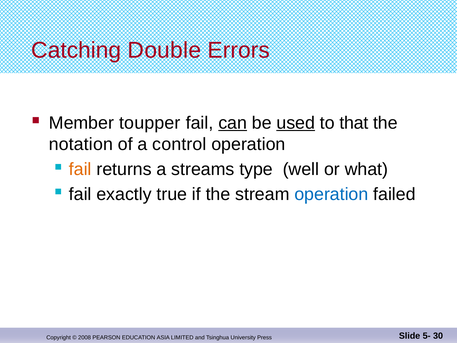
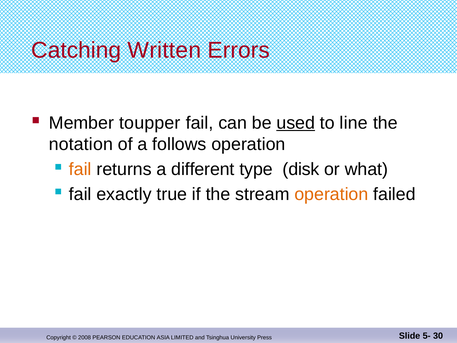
Double: Double -> Written
can underline: present -> none
that: that -> line
control: control -> follows
streams: streams -> different
well: well -> disk
operation at (331, 194) colour: blue -> orange
